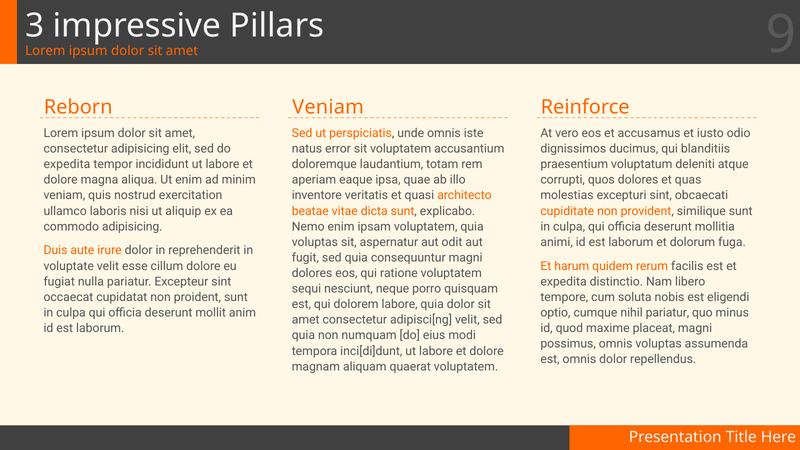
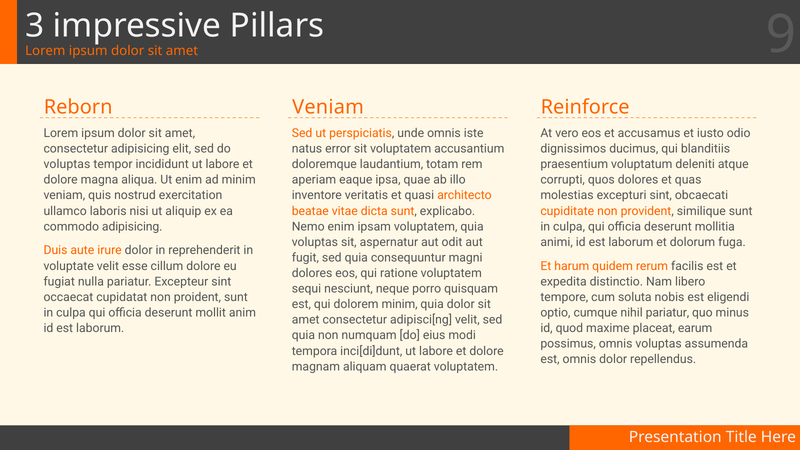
expedita at (67, 164): expedita -> voluptas
dolorem labore: labore -> minim
placeat magni: magni -> earum
